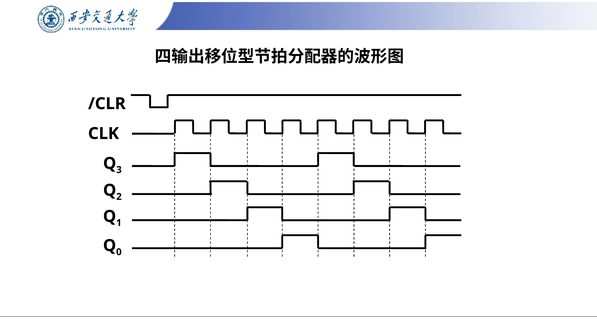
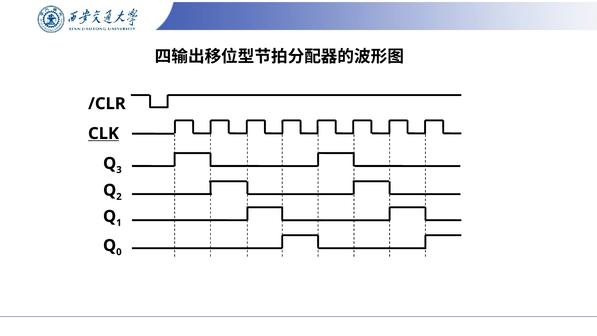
CLK underline: none -> present
